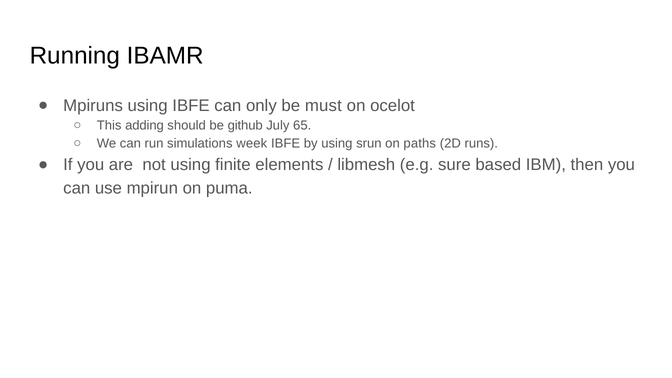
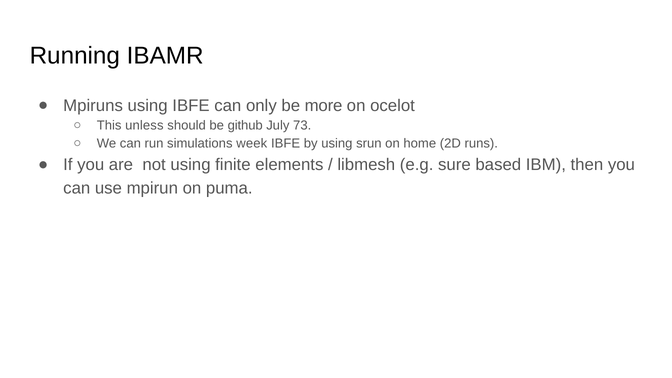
must: must -> more
adding: adding -> unless
65: 65 -> 73
paths: paths -> home
